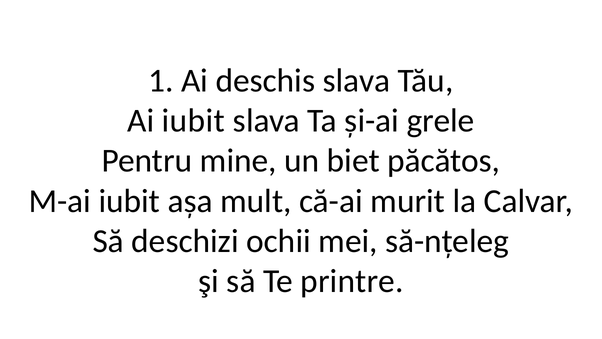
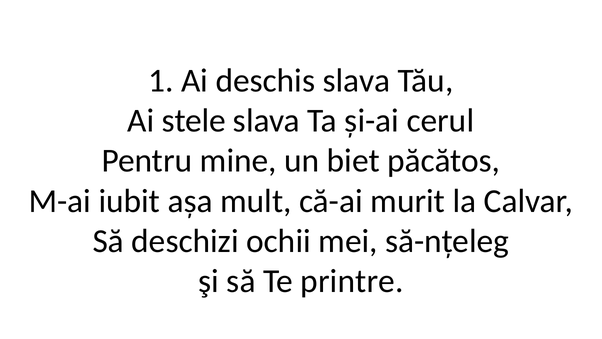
Ai iubit: iubit -> stele
grele: grele -> cerul
